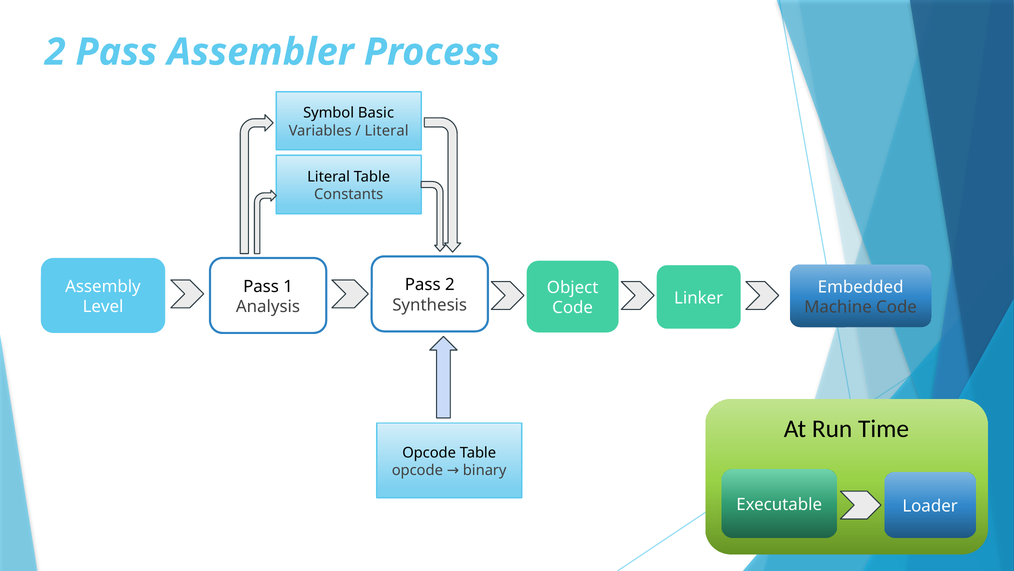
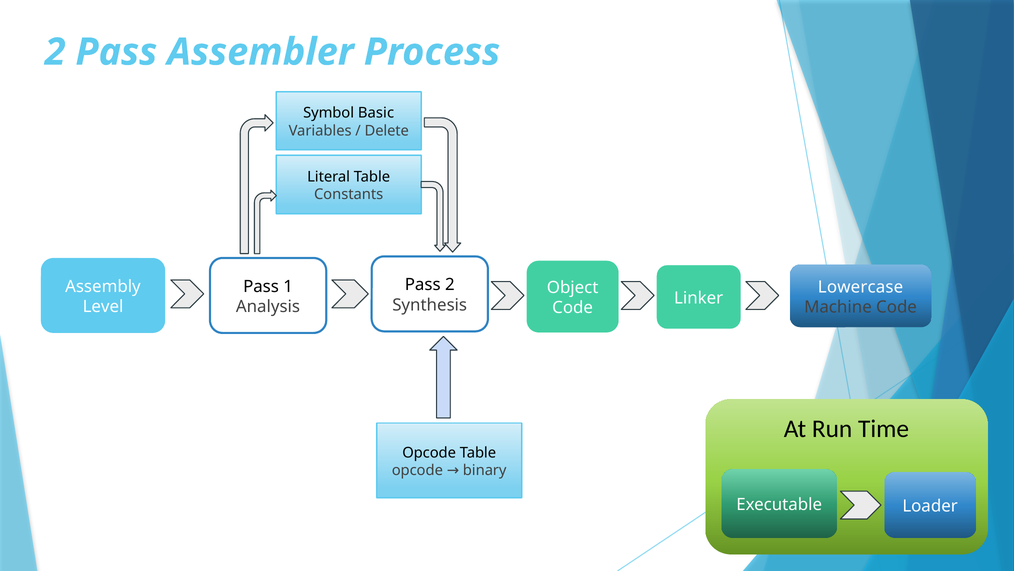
Literal at (387, 131): Literal -> Delete
Embedded: Embedded -> Lowercase
